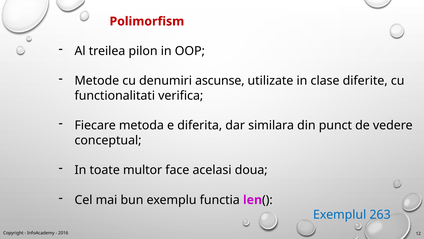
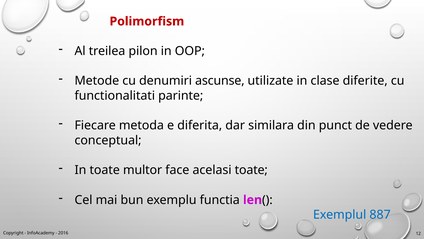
verifica: verifica -> parinte
acelasi doua: doua -> toate
263: 263 -> 887
